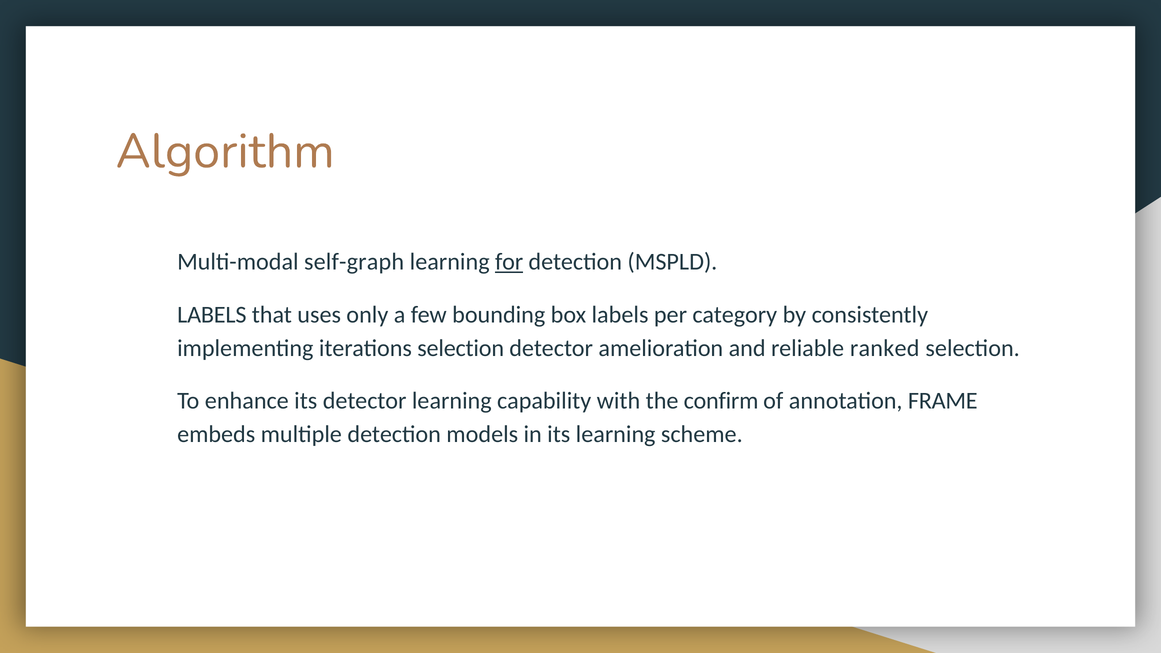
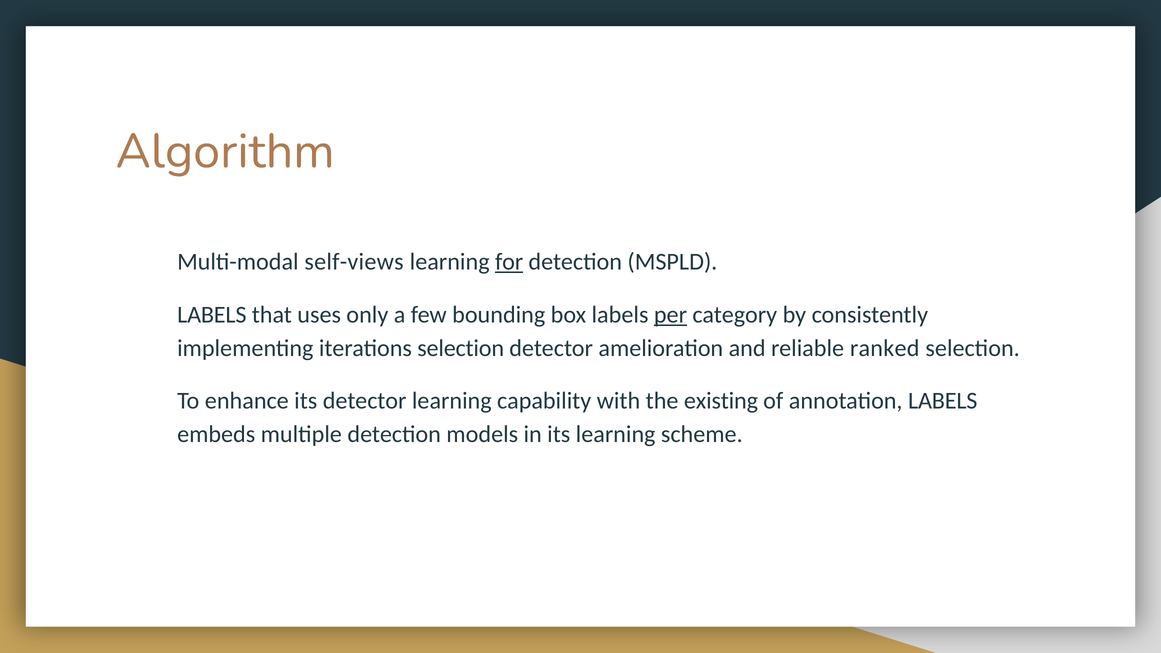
self-graph: self-graph -> self-views
per underline: none -> present
confirm: confirm -> existing
annotation FRAME: FRAME -> LABELS
